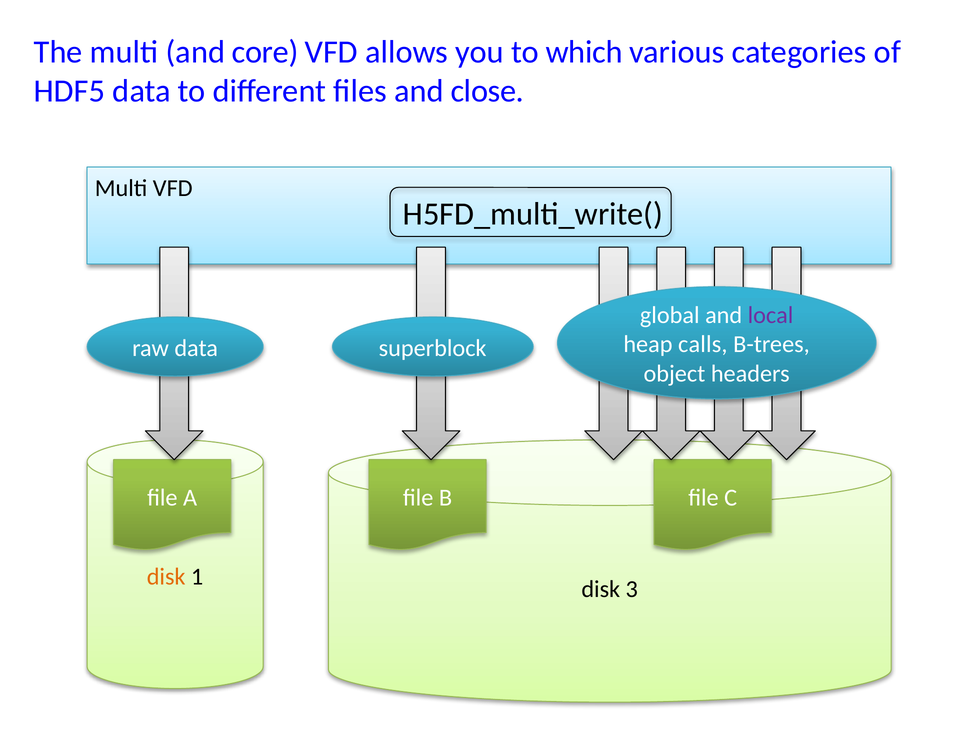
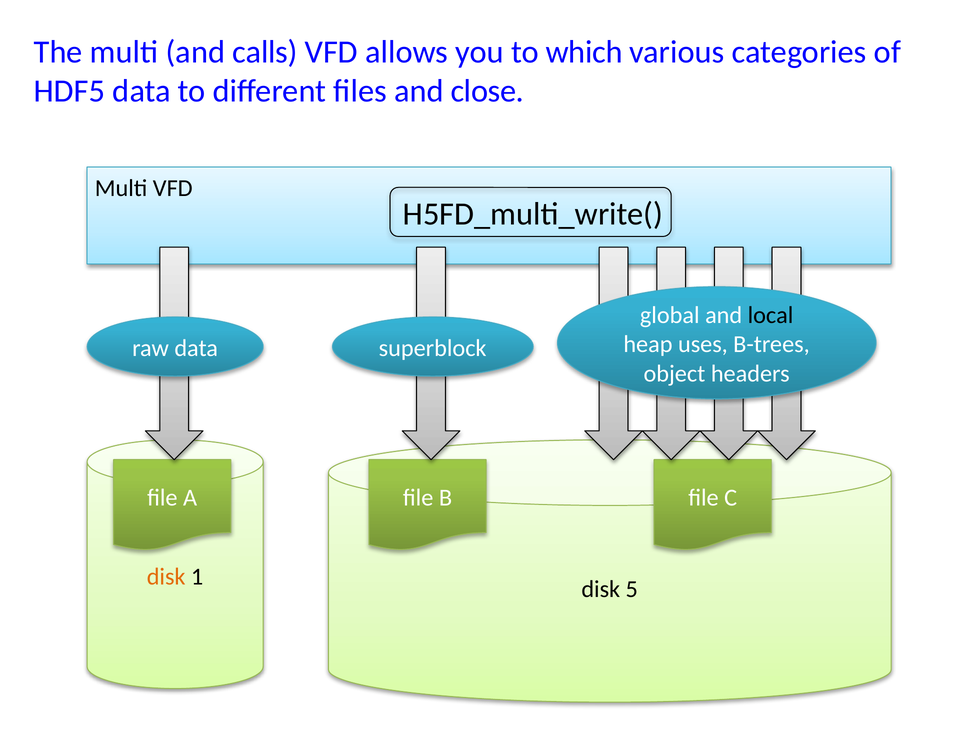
core: core -> calls
local colour: purple -> black
calls: calls -> uses
3: 3 -> 5
